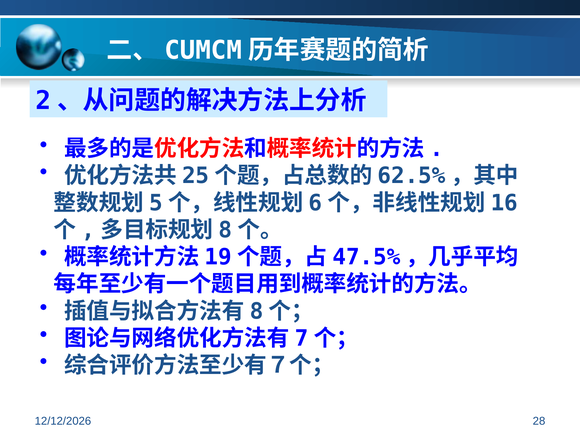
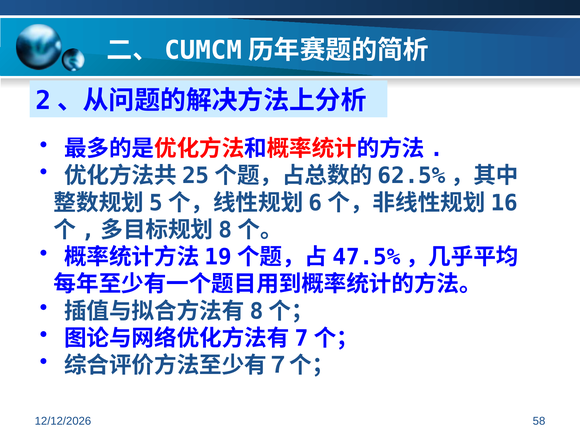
28: 28 -> 58
